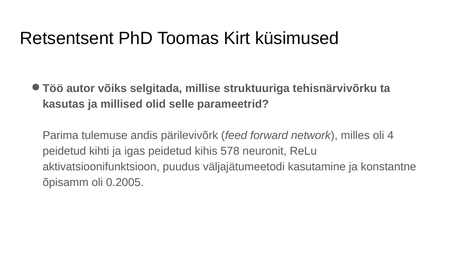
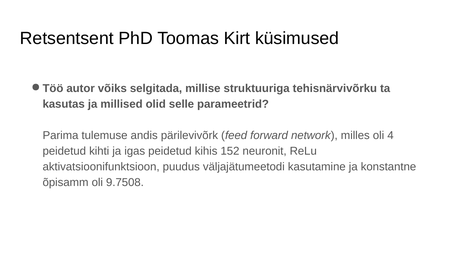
578: 578 -> 152
0.2005: 0.2005 -> 9.7508
